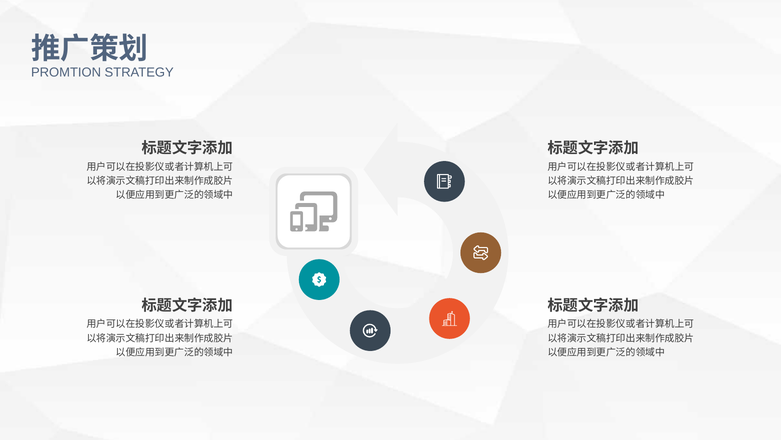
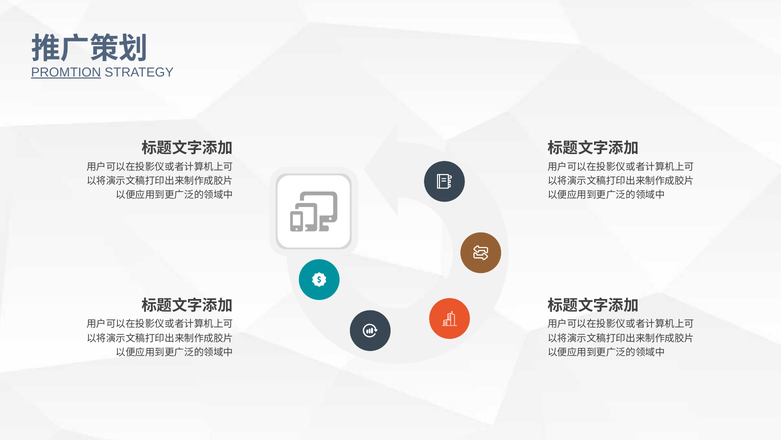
PROMTION underline: none -> present
